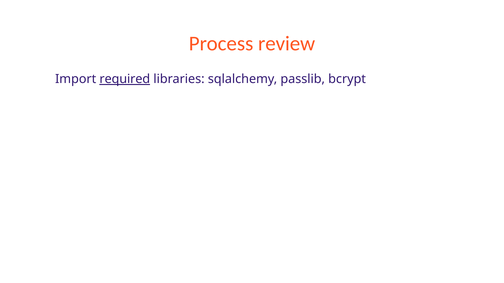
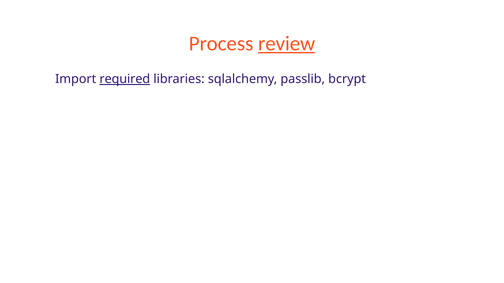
review underline: none -> present
